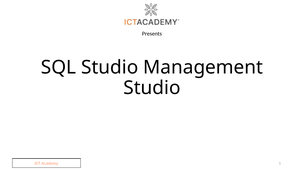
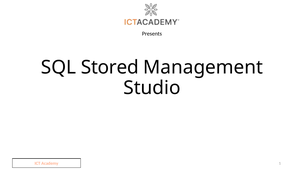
SQL Studio: Studio -> Stored
